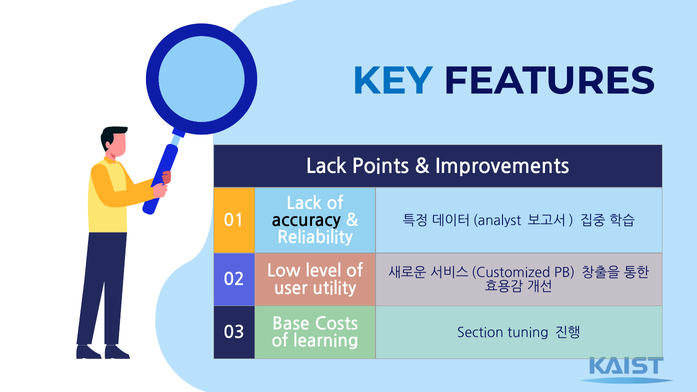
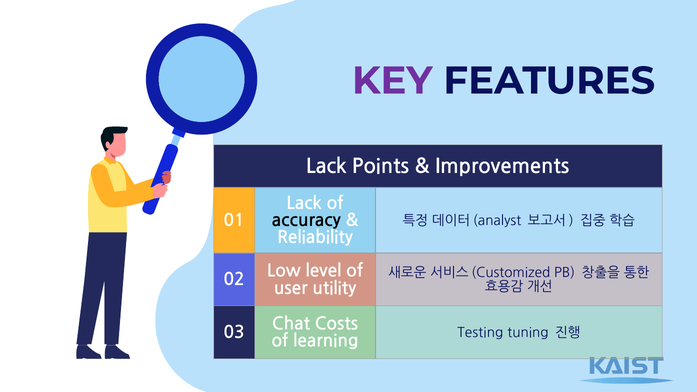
KEY colour: blue -> purple
Base: Base -> Chat
Section: Section -> Testing
